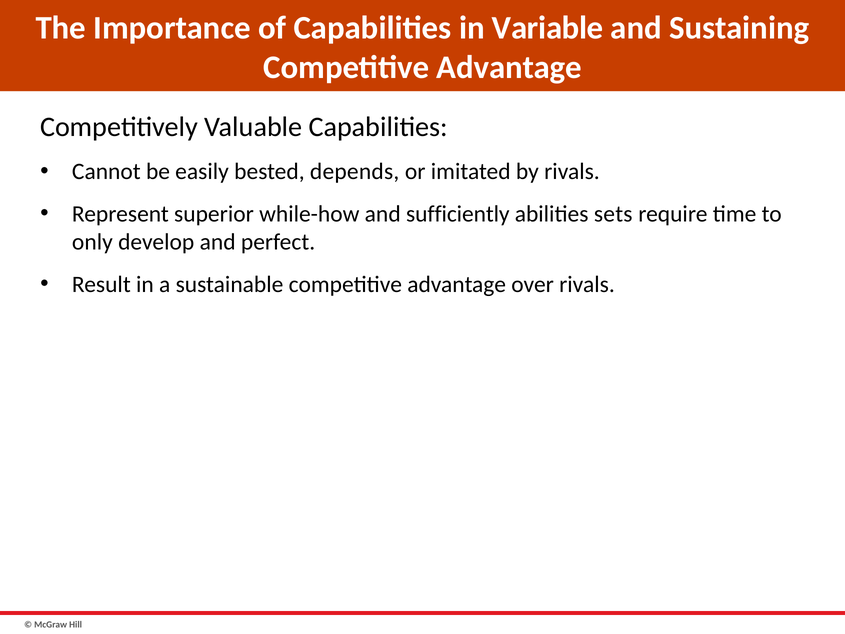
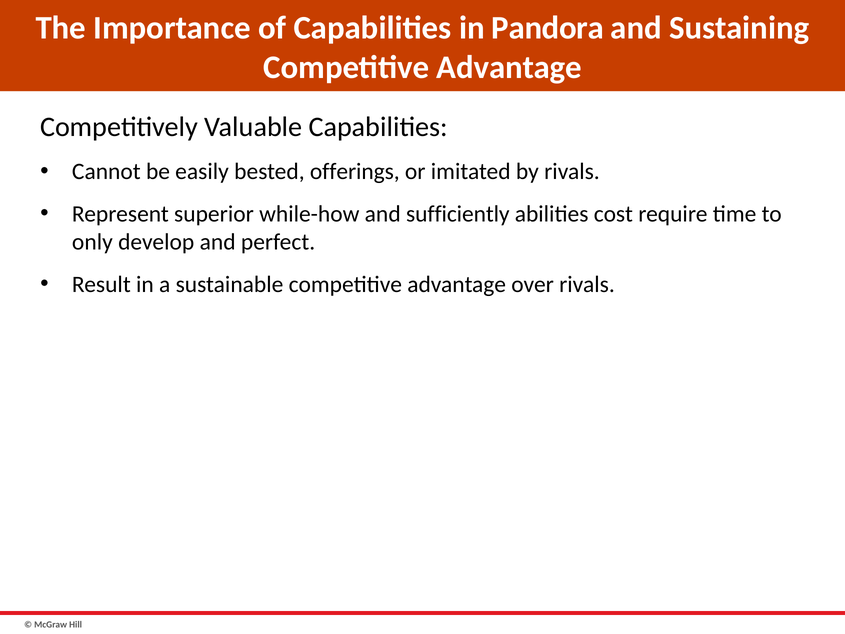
Variable: Variable -> Pandora
depends: depends -> offerings
sets: sets -> cost
